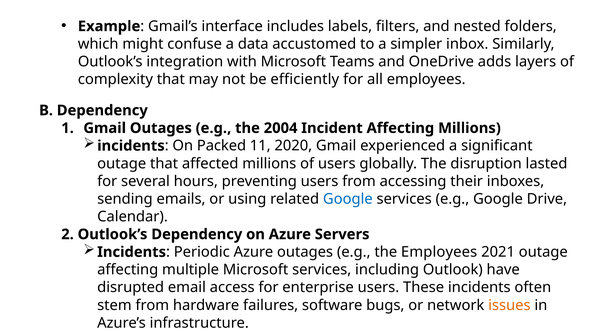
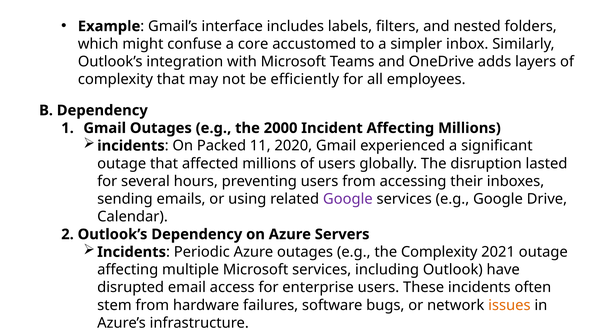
data: data -> core
2004: 2004 -> 2000
Google at (348, 199) colour: blue -> purple
the Employees: Employees -> Complexity
